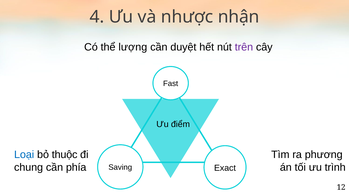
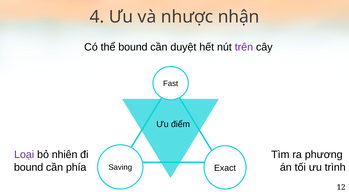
thể lượng: lượng -> bound
Loại colour: blue -> purple
thuộc: thuộc -> nhiên
chung at (29, 168): chung -> bound
